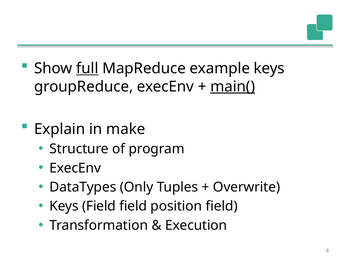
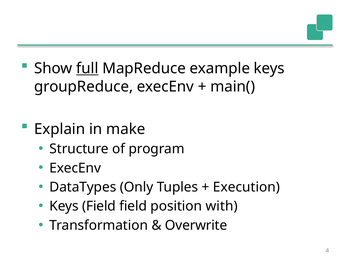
main( underline: present -> none
Overwrite: Overwrite -> Execution
position field: field -> with
Execution: Execution -> Overwrite
